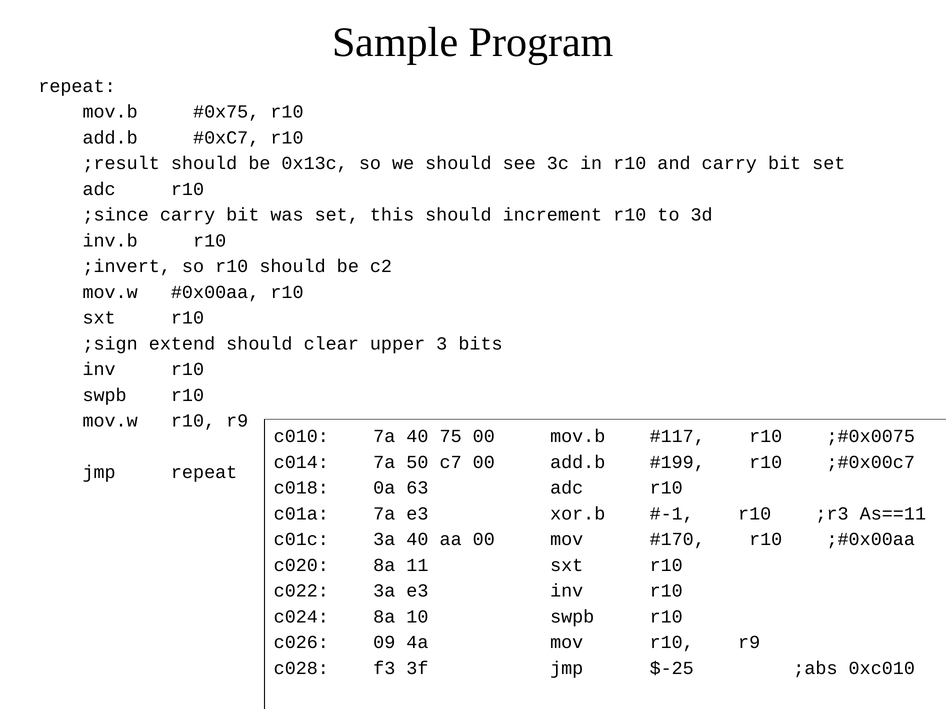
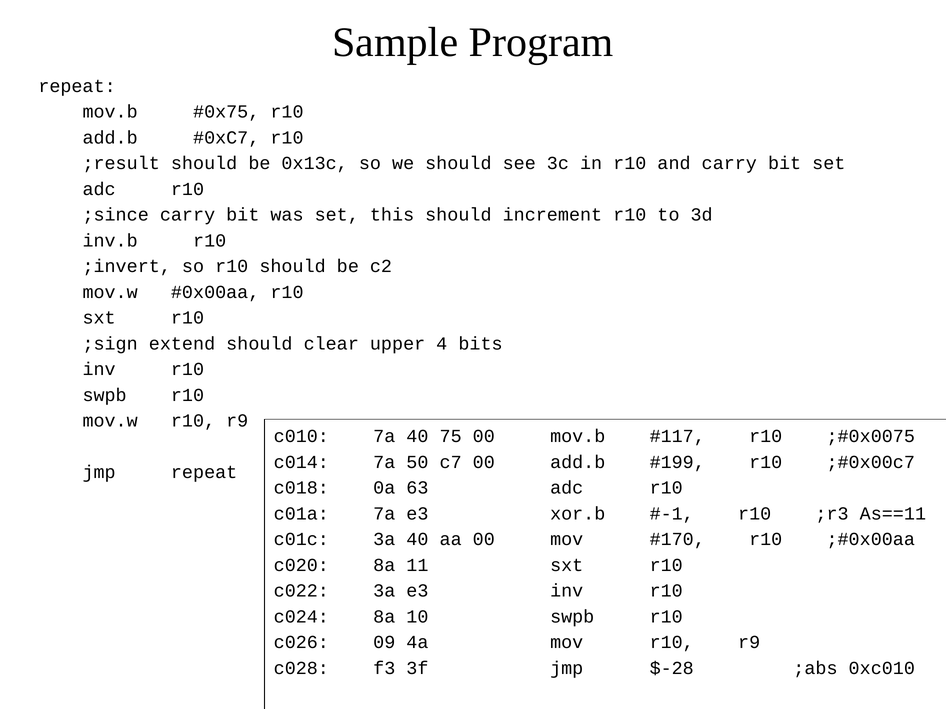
3: 3 -> 4
$-25: $-25 -> $-28
